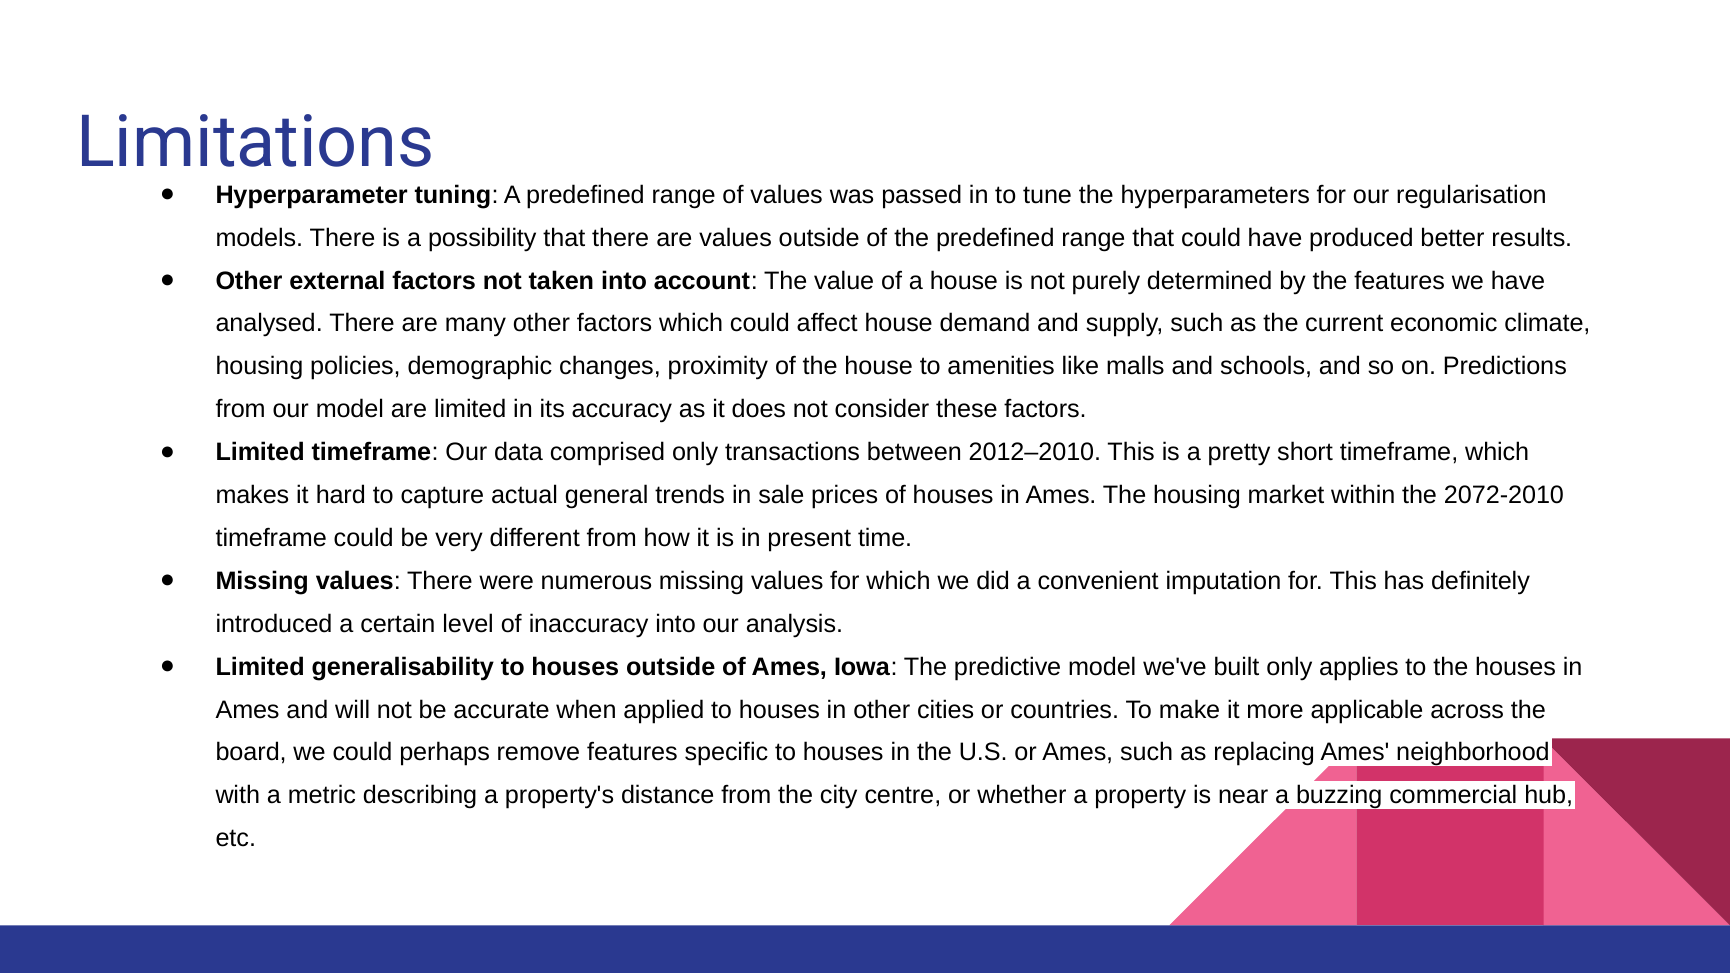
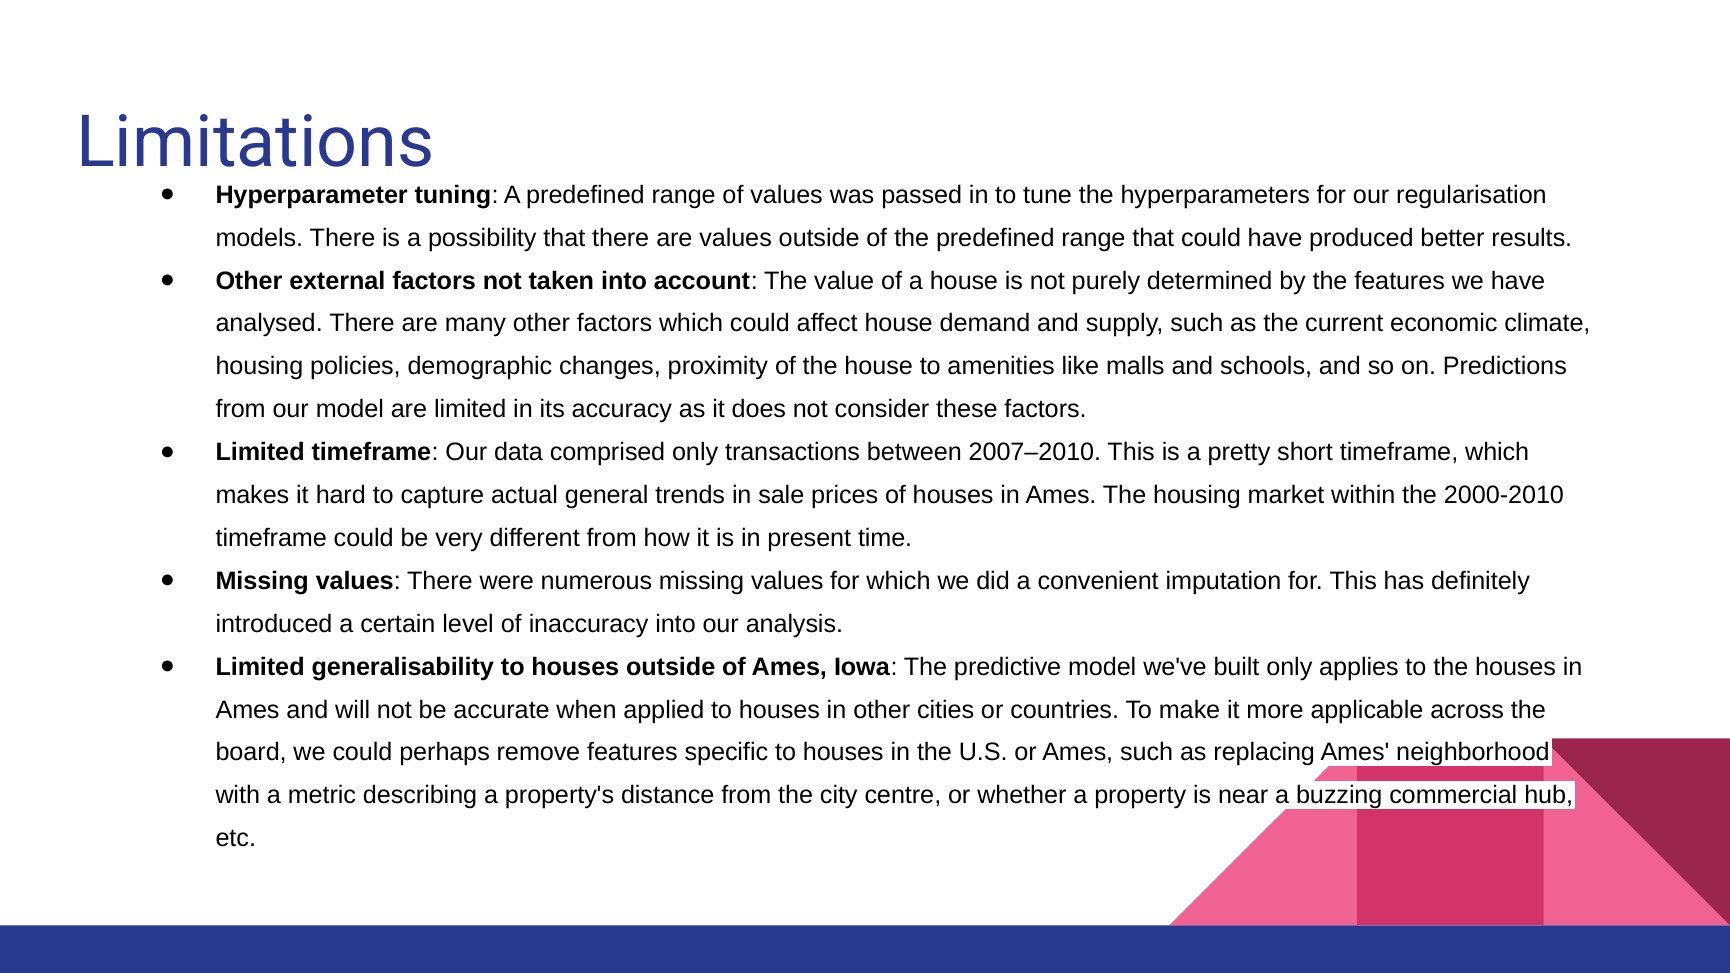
2012–2010: 2012–2010 -> 2007–2010
2072-2010: 2072-2010 -> 2000-2010
